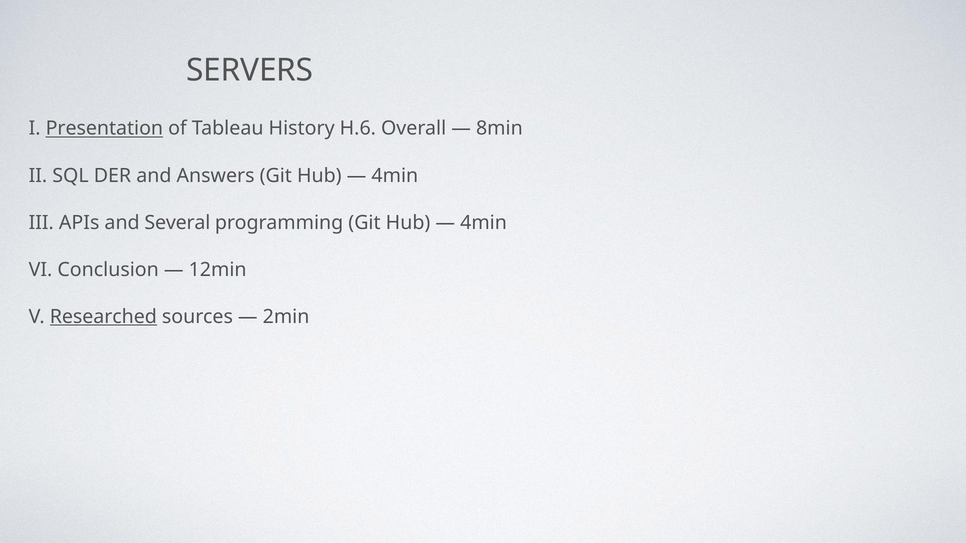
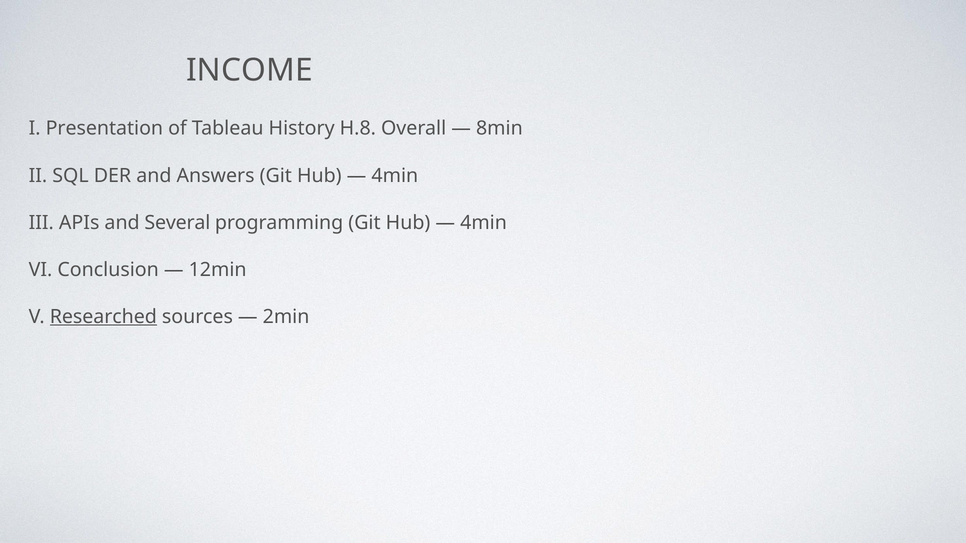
SERVERS: SERVERS -> INCOME
Presentation underline: present -> none
H.6: H.6 -> H.8
